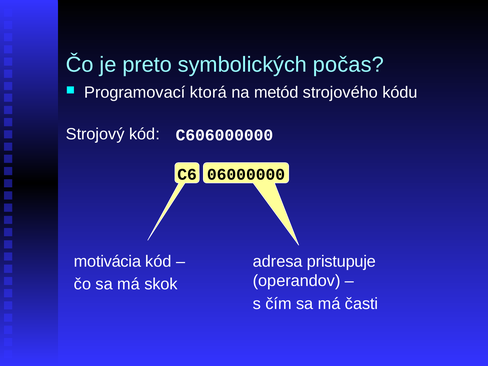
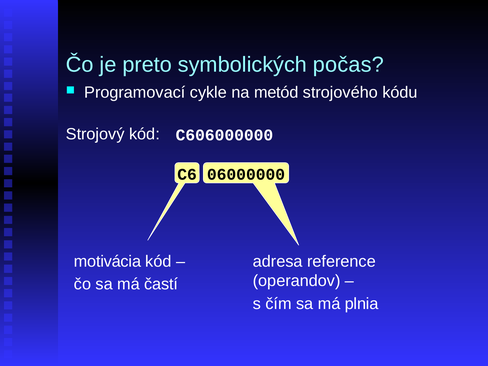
ktorá: ktorá -> cykle
pristupuje: pristupuje -> reference
skok: skok -> častí
časti: časti -> plnia
